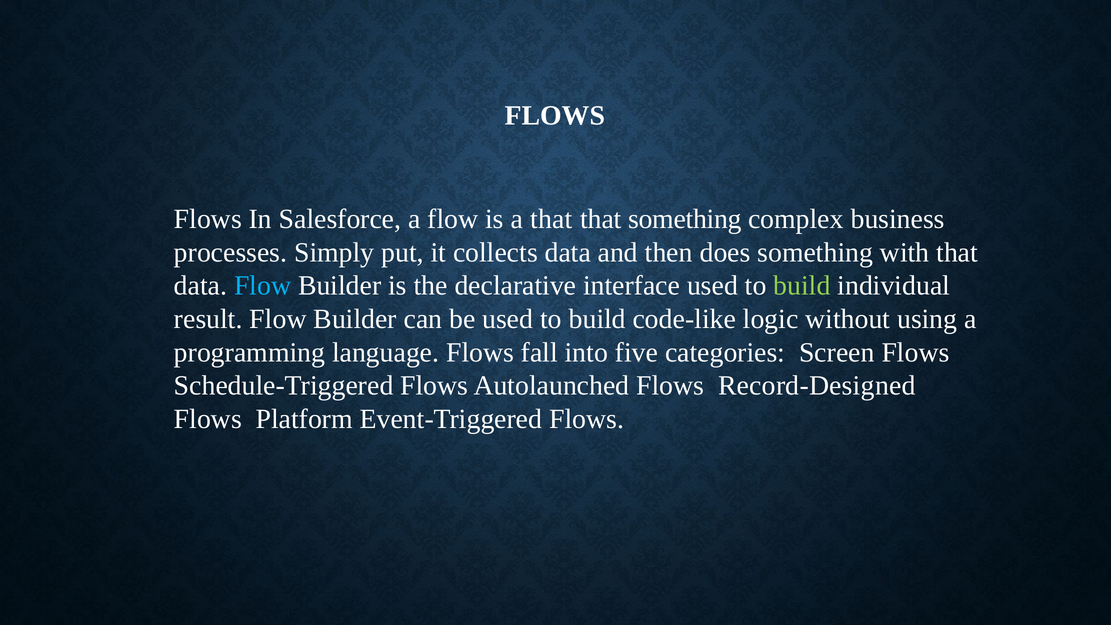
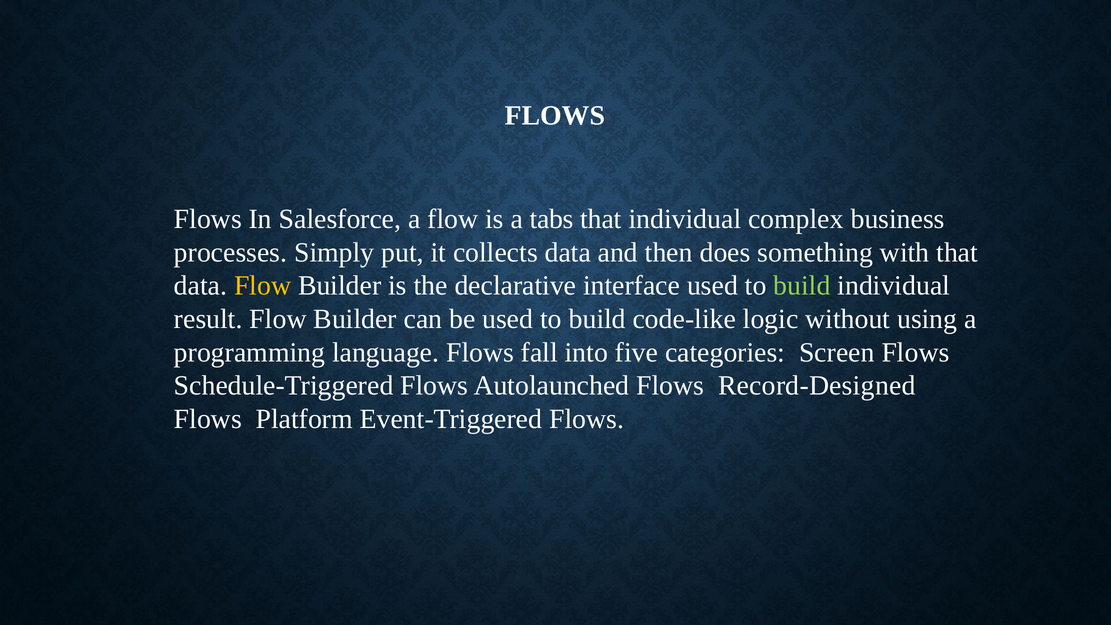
a that: that -> tabs
that something: something -> individual
Flow at (263, 286) colour: light blue -> yellow
